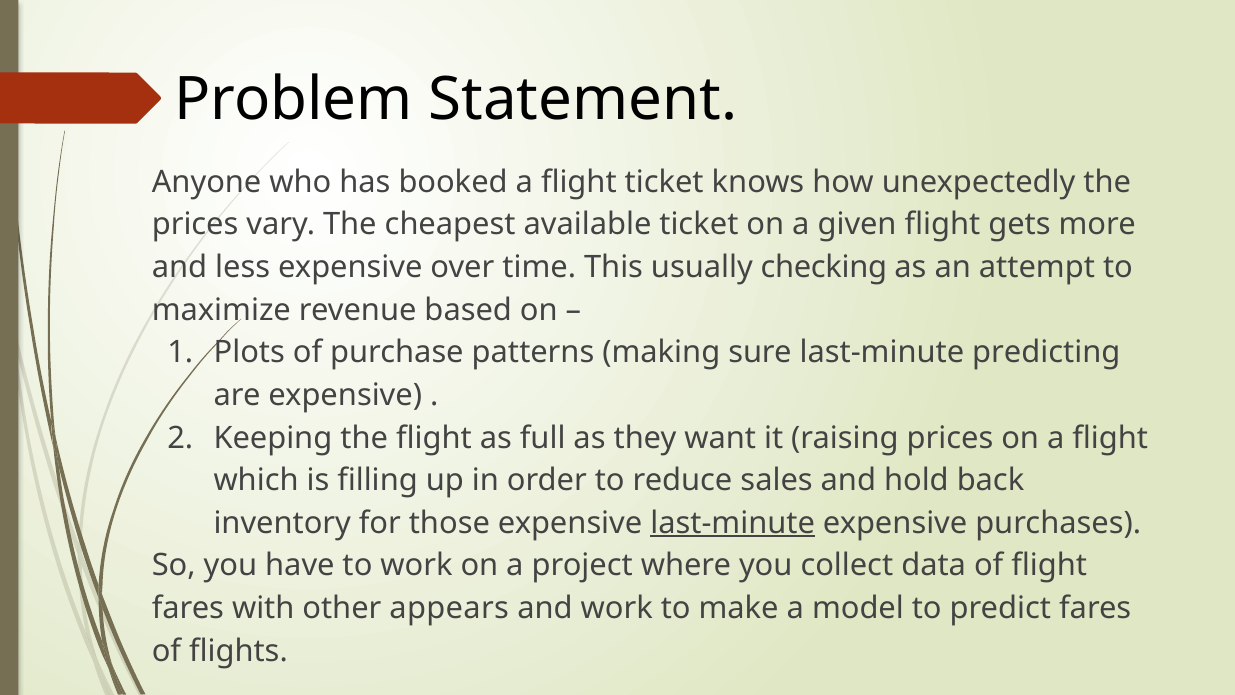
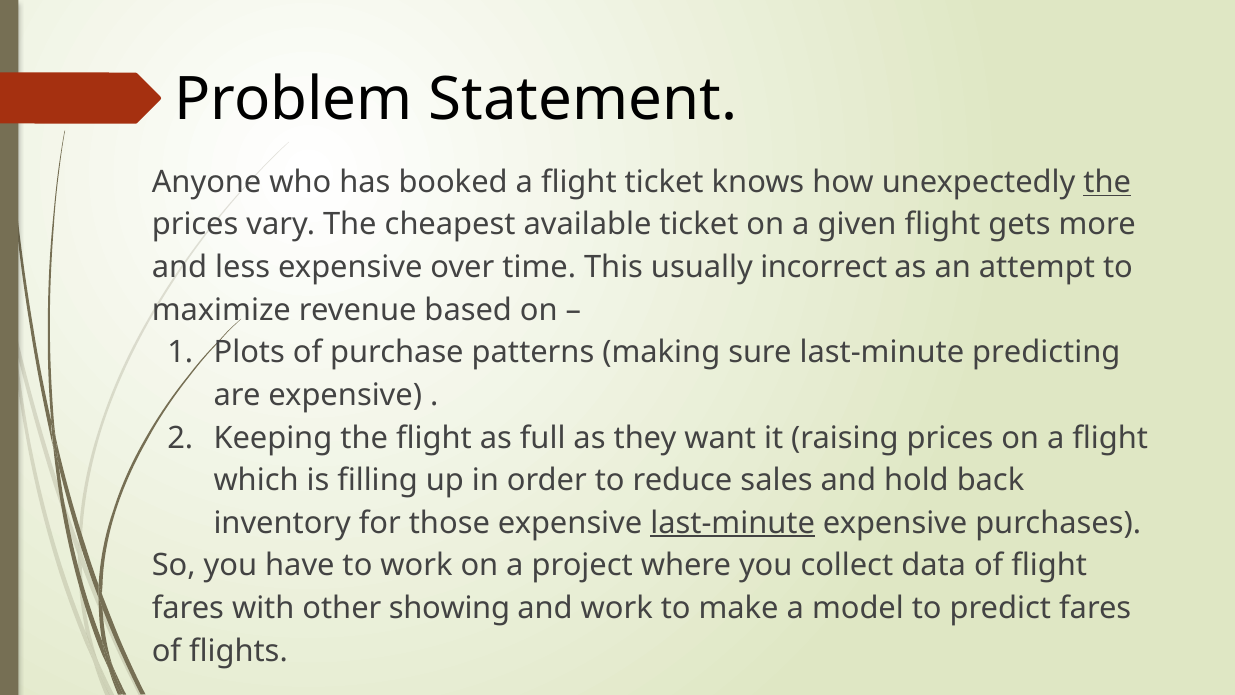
the at (1107, 182) underline: none -> present
checking: checking -> incorrect
appears: appears -> showing
